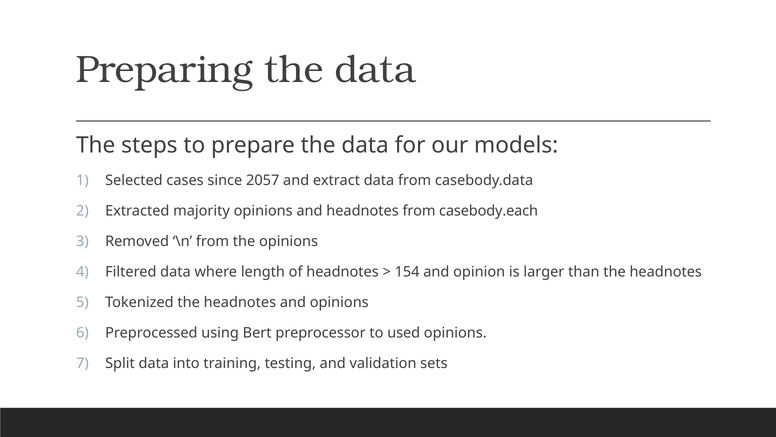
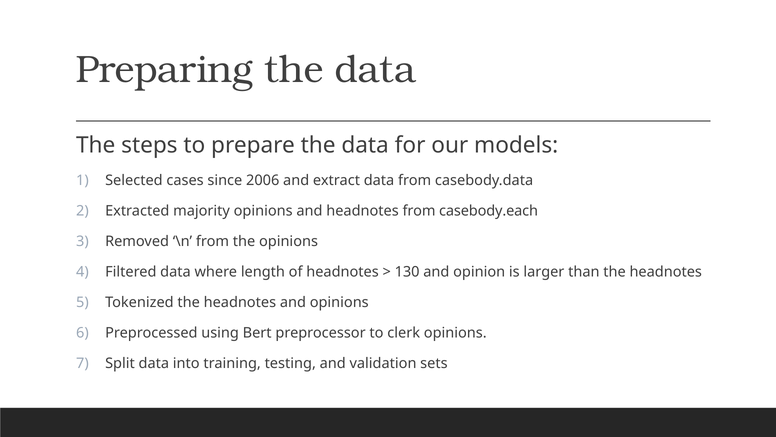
2057: 2057 -> 2006
154: 154 -> 130
used: used -> clerk
